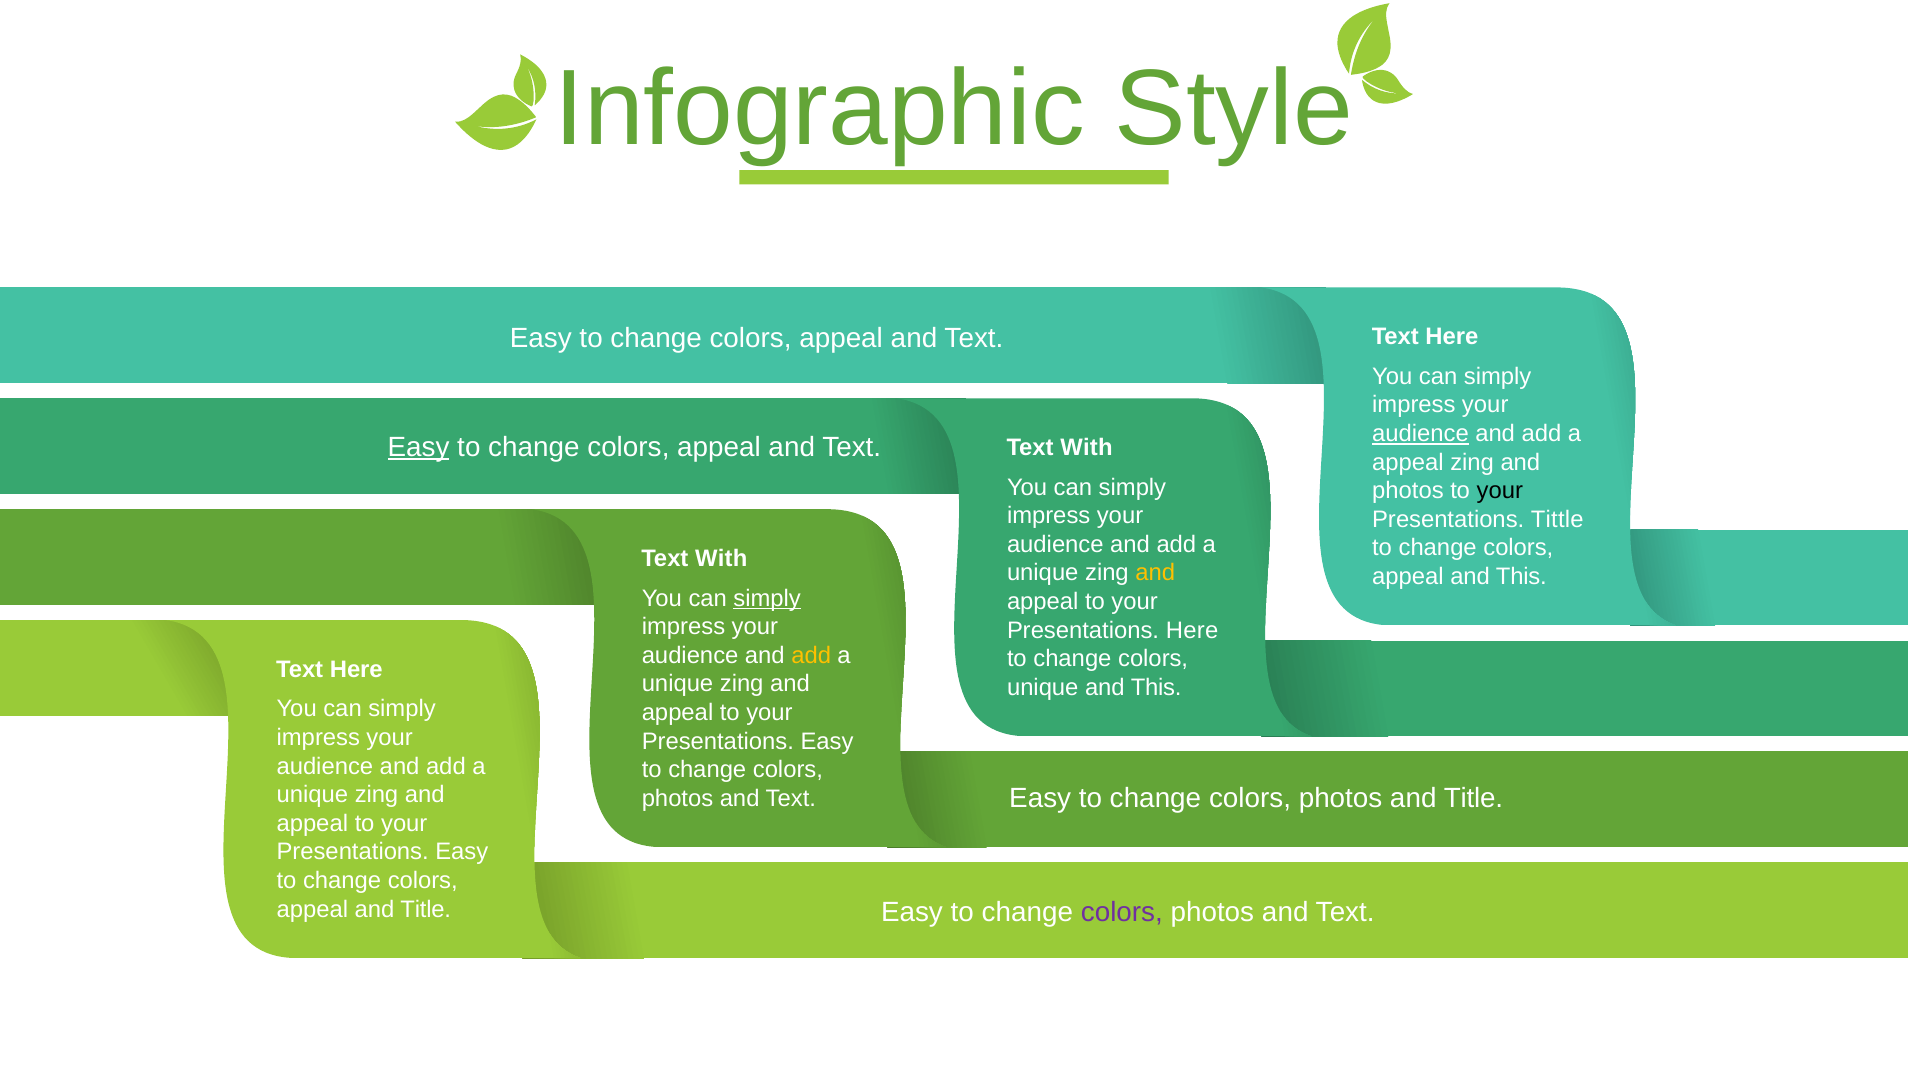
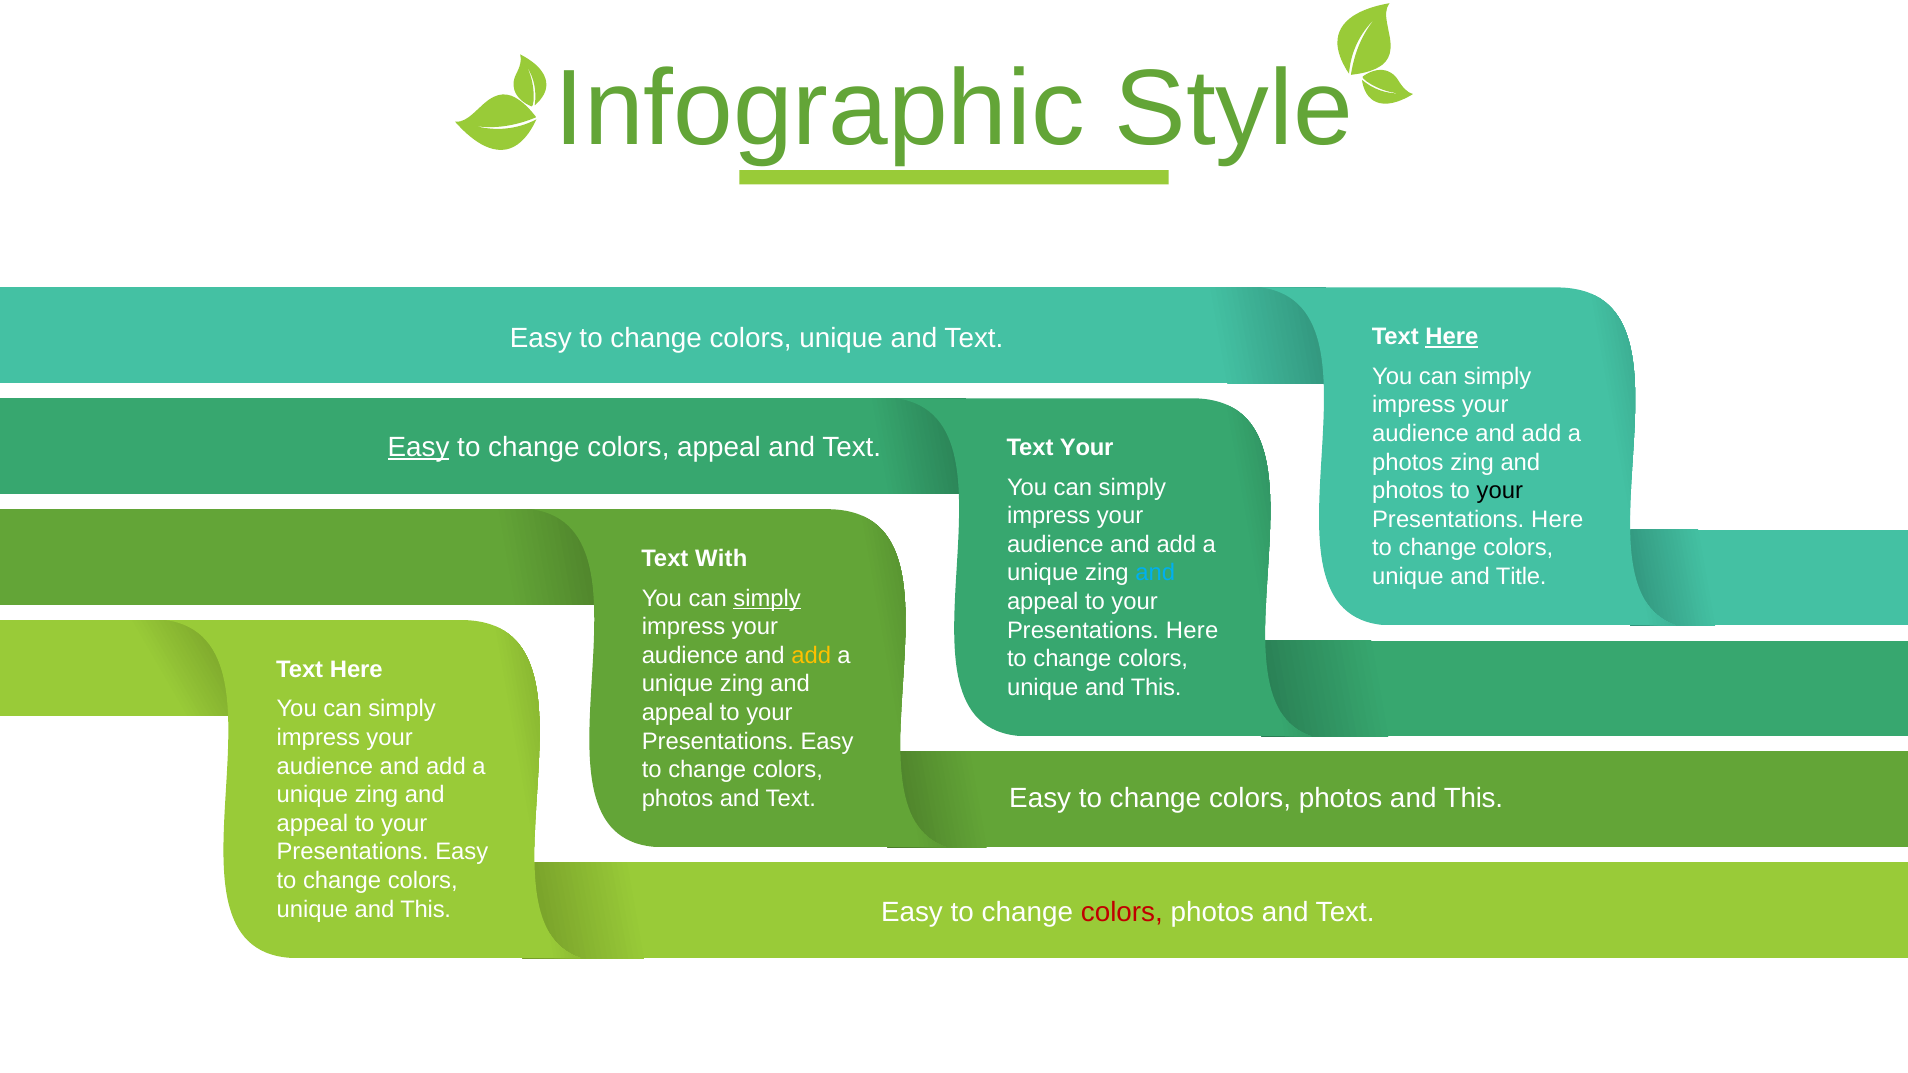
appeal at (841, 338): appeal -> unique
Here at (1452, 337) underline: none -> present
audience at (1421, 434) underline: present -> none
With at (1086, 448): With -> Your
appeal at (1408, 462): appeal -> photos
Tittle at (1557, 520): Tittle -> Here
and at (1155, 573) colour: yellow -> light blue
appeal at (1408, 577): appeal -> unique
This at (1521, 577): This -> Title
photos and Title: Title -> This
appeal at (312, 910): appeal -> unique
Title at (426, 910): Title -> This
colors at (1122, 912) colour: purple -> red
